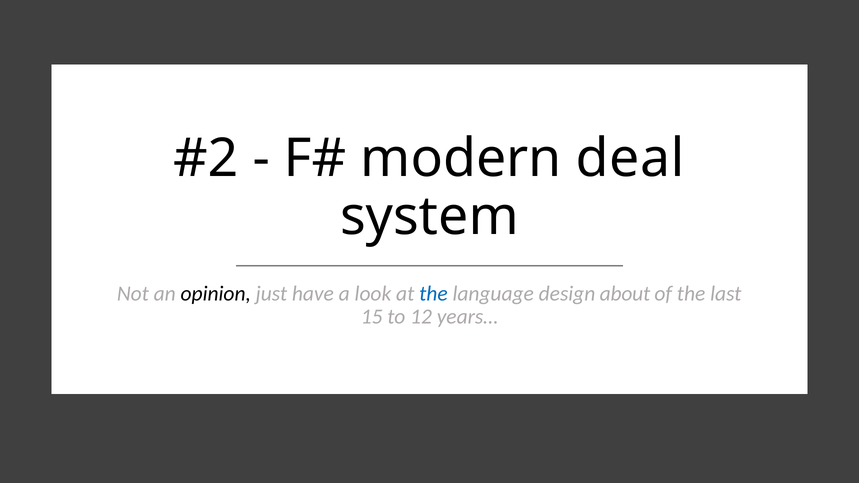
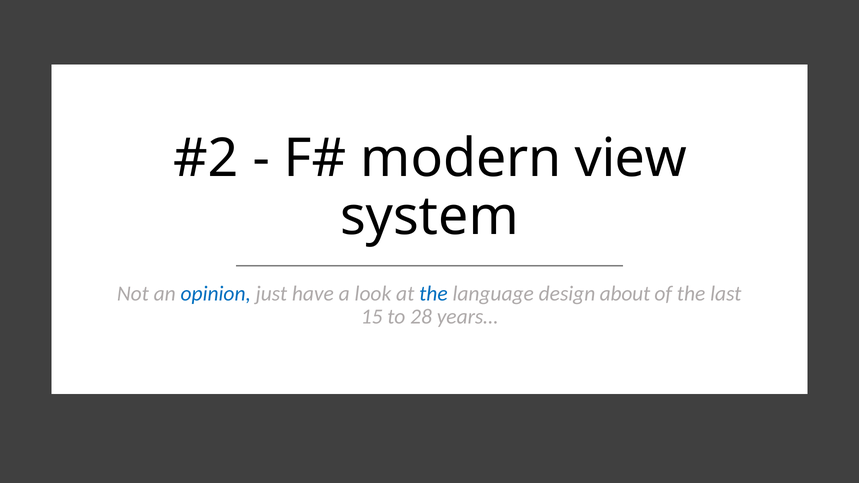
deal: deal -> view
opinion colour: black -> blue
12: 12 -> 28
